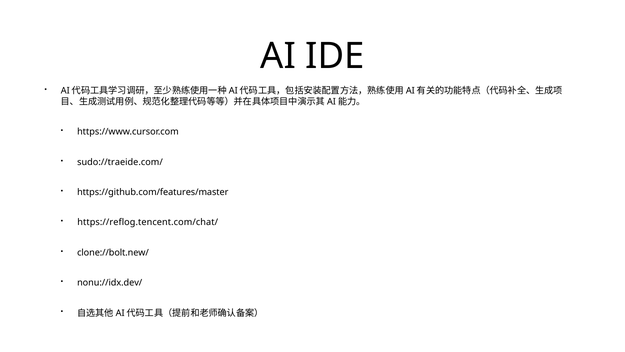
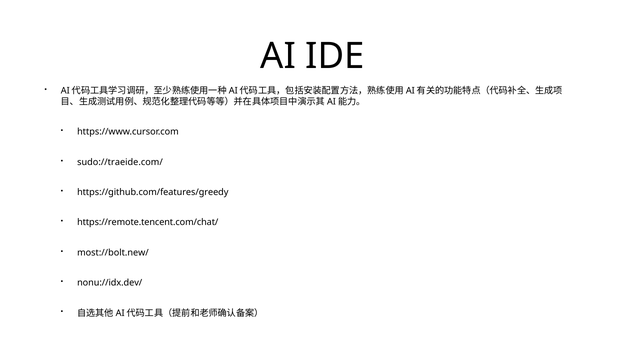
https://github.com/features/master: https://github.com/features/master -> https://github.com/features/greedy
https://reflog.tencent.com/chat/: https://reflog.tencent.com/chat/ -> https://remote.tencent.com/chat/
clone://bolt.new/: clone://bolt.new/ -> most://bolt.new/
